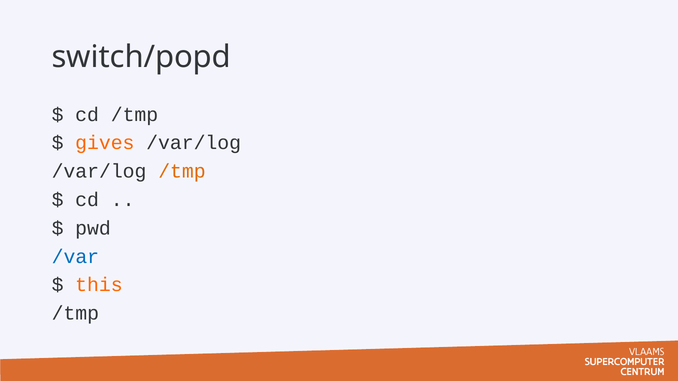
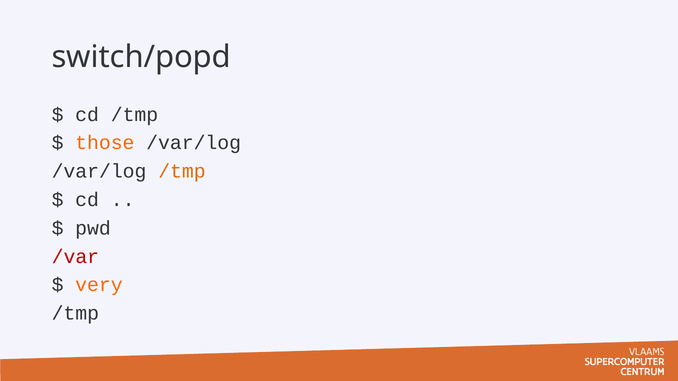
gives: gives -> those
/var colour: blue -> red
this: this -> very
